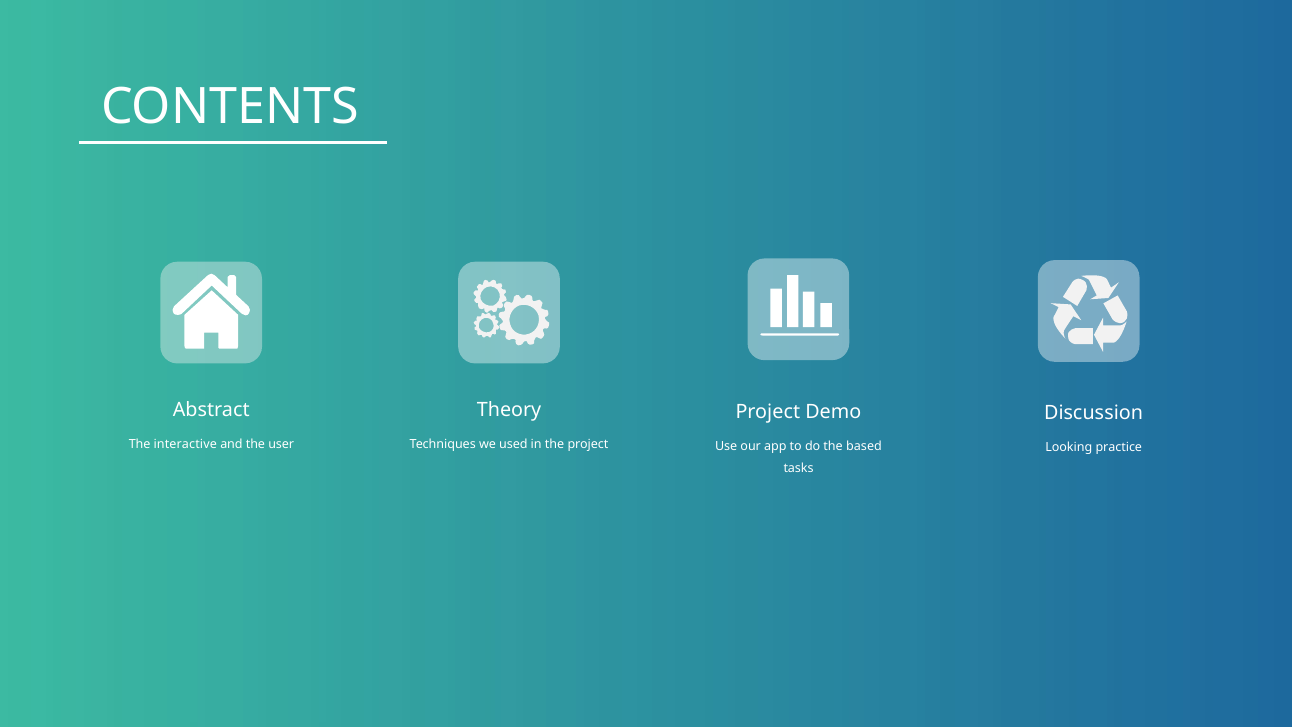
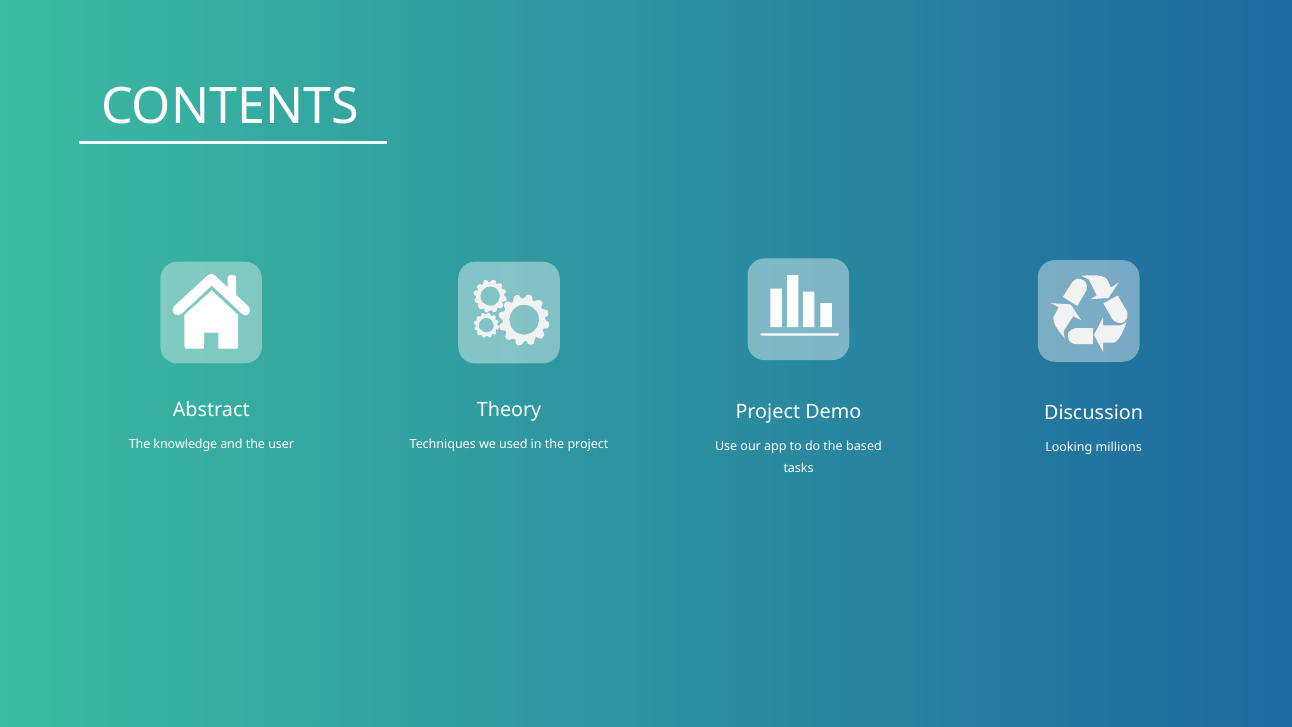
interactive: interactive -> knowledge
practice: practice -> millions
